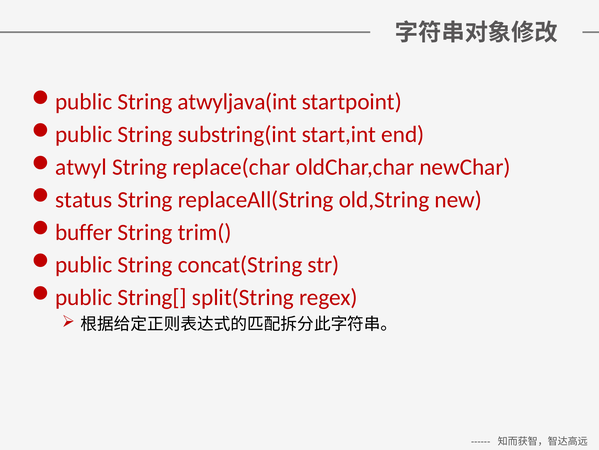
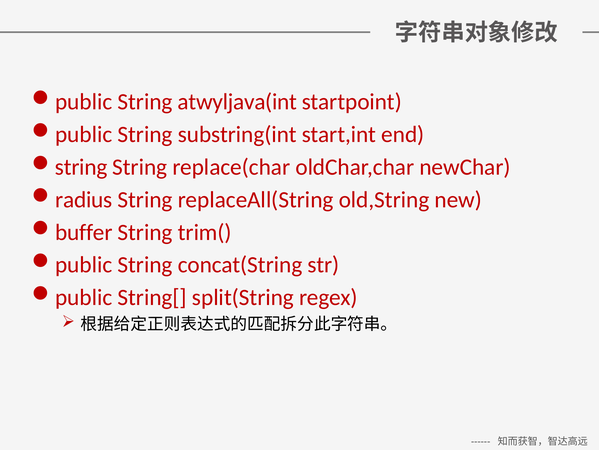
atwyl at (81, 167): atwyl -> string
status: status -> radius
